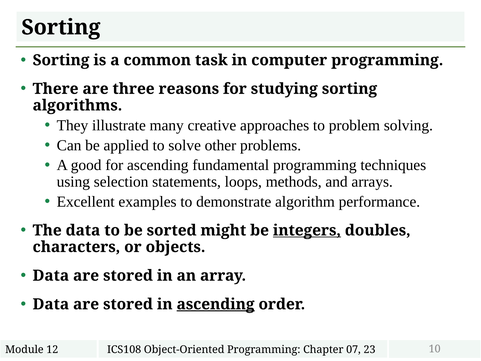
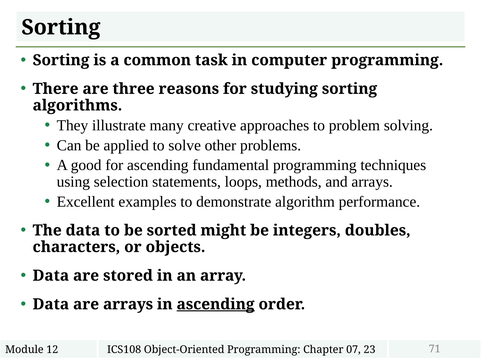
integers underline: present -> none
stored at (128, 304): stored -> arrays
10: 10 -> 71
